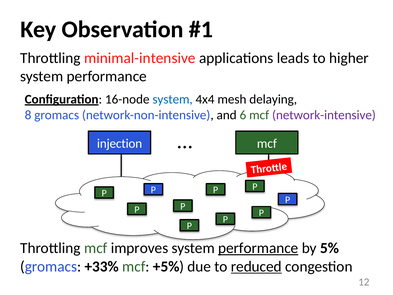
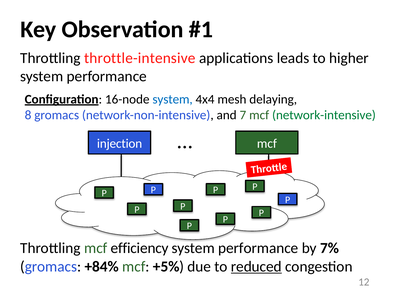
minimal-intensive: minimal-intensive -> throttle-intensive
6: 6 -> 7
network-intensive colour: purple -> green
improves: improves -> efficiency
performance at (258, 248) underline: present -> none
5%: 5% -> 7%
+33%: +33% -> +84%
